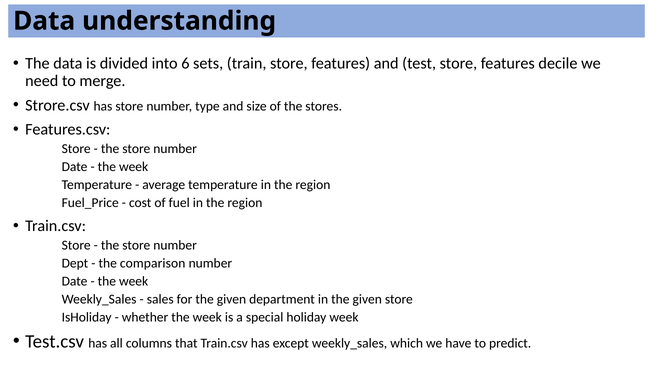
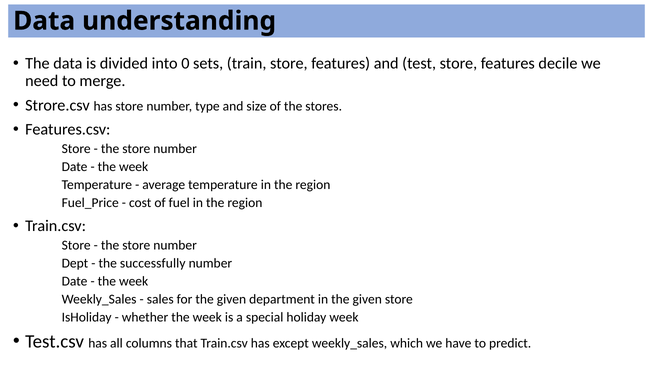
6: 6 -> 0
comparison: comparison -> successfully
